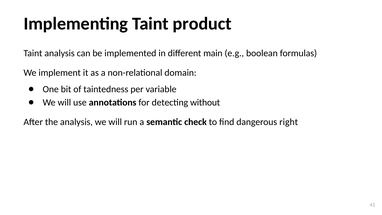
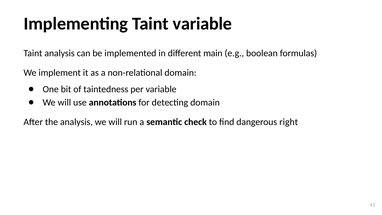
Taint product: product -> variable
detecting without: without -> domain
